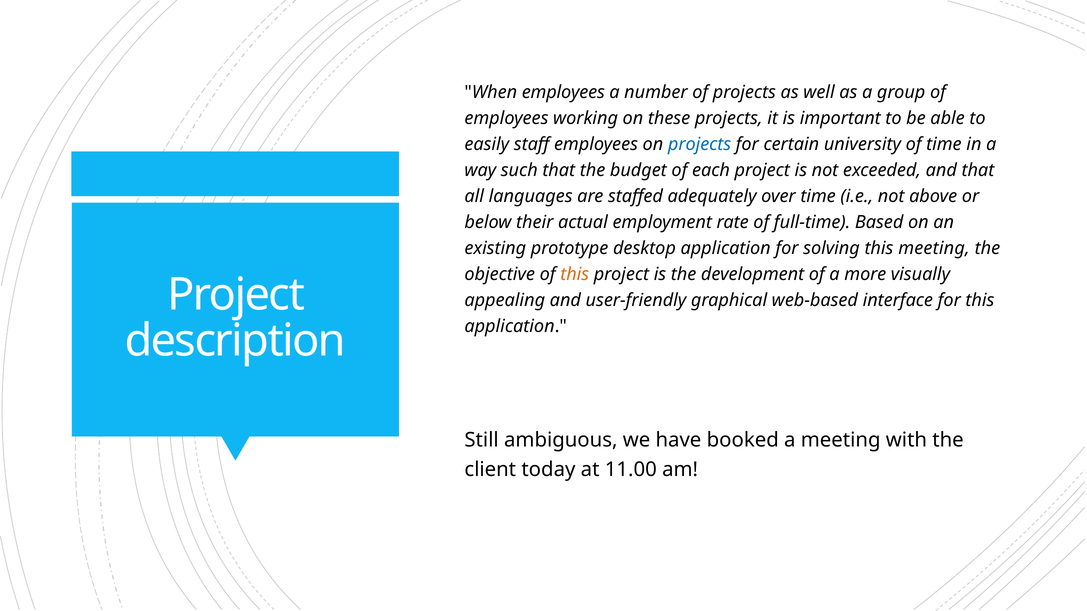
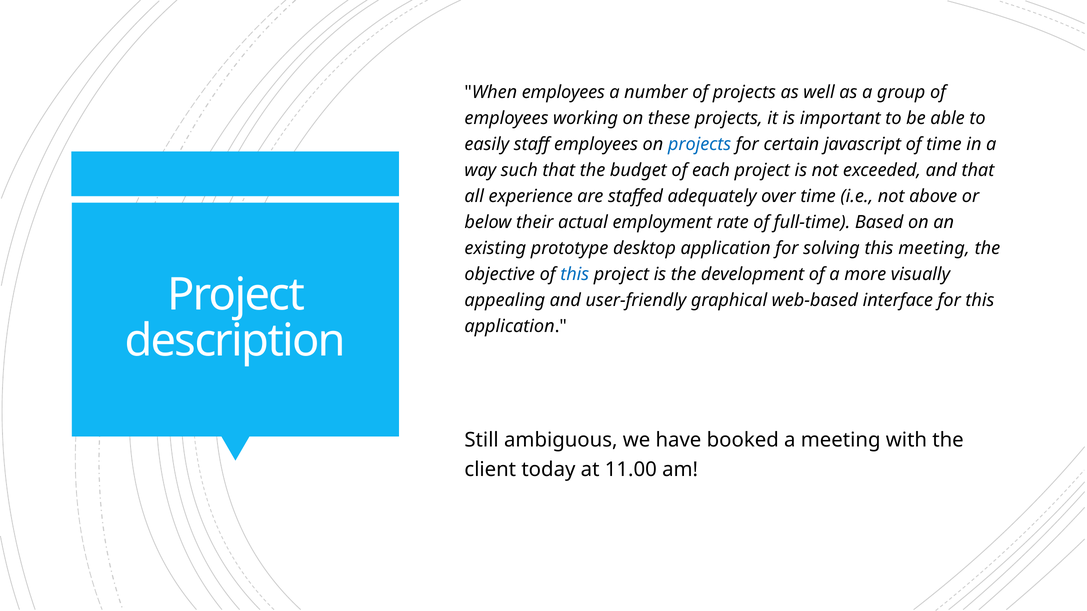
university: university -> javascript
languages: languages -> experience
this at (575, 274) colour: orange -> blue
